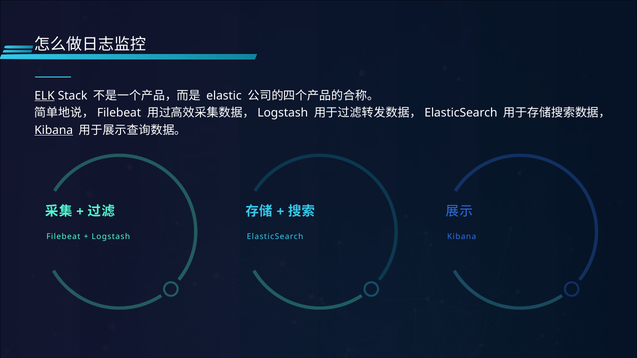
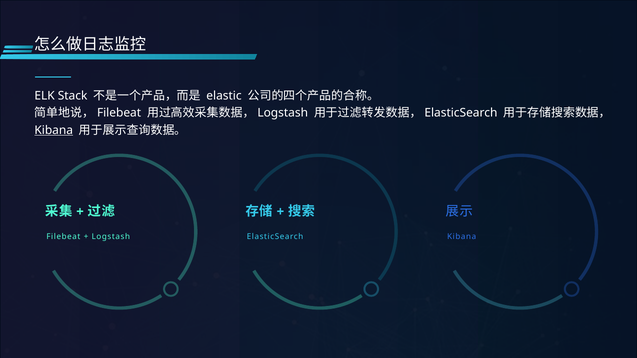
ELK underline: present -> none
